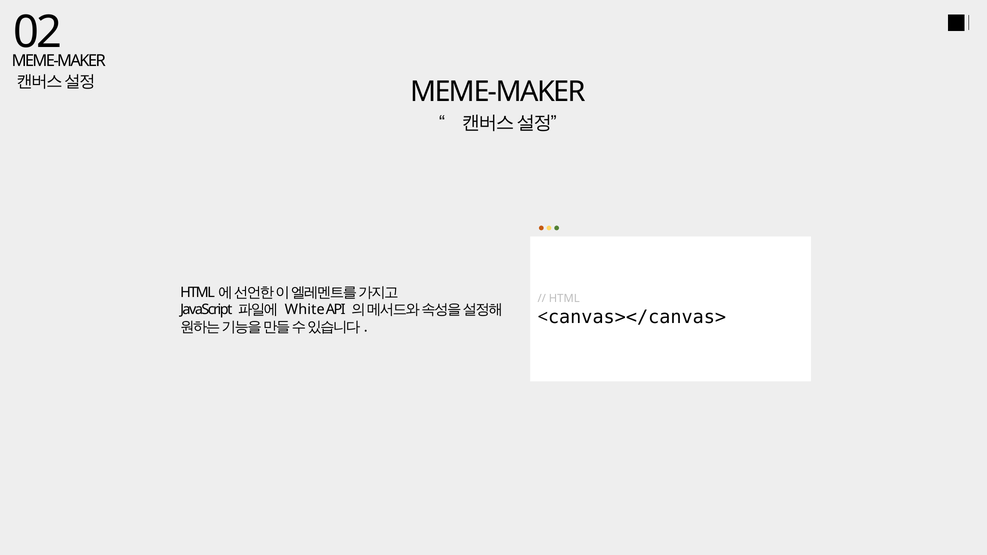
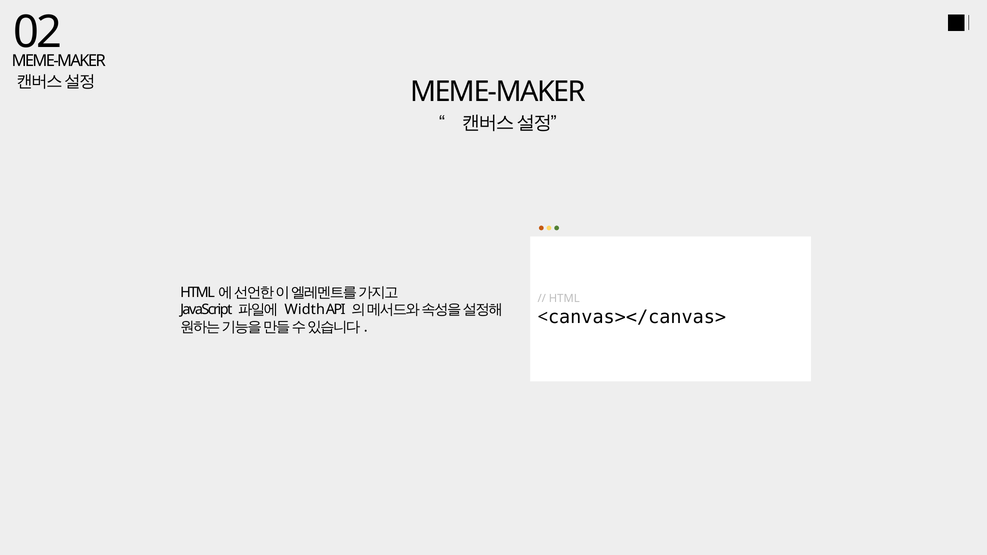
White: White -> Width
